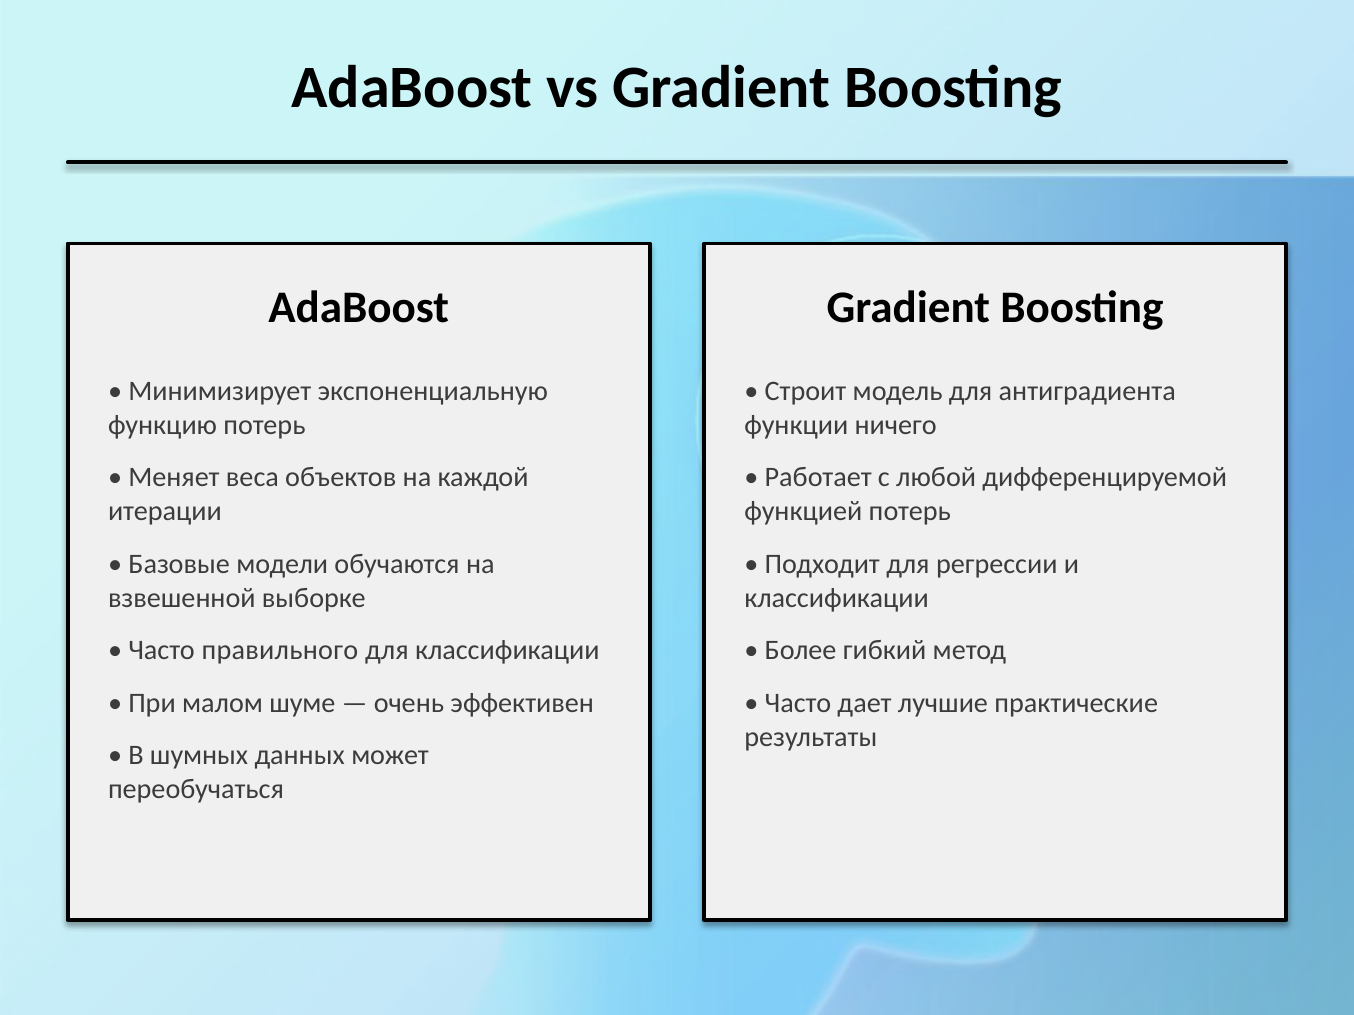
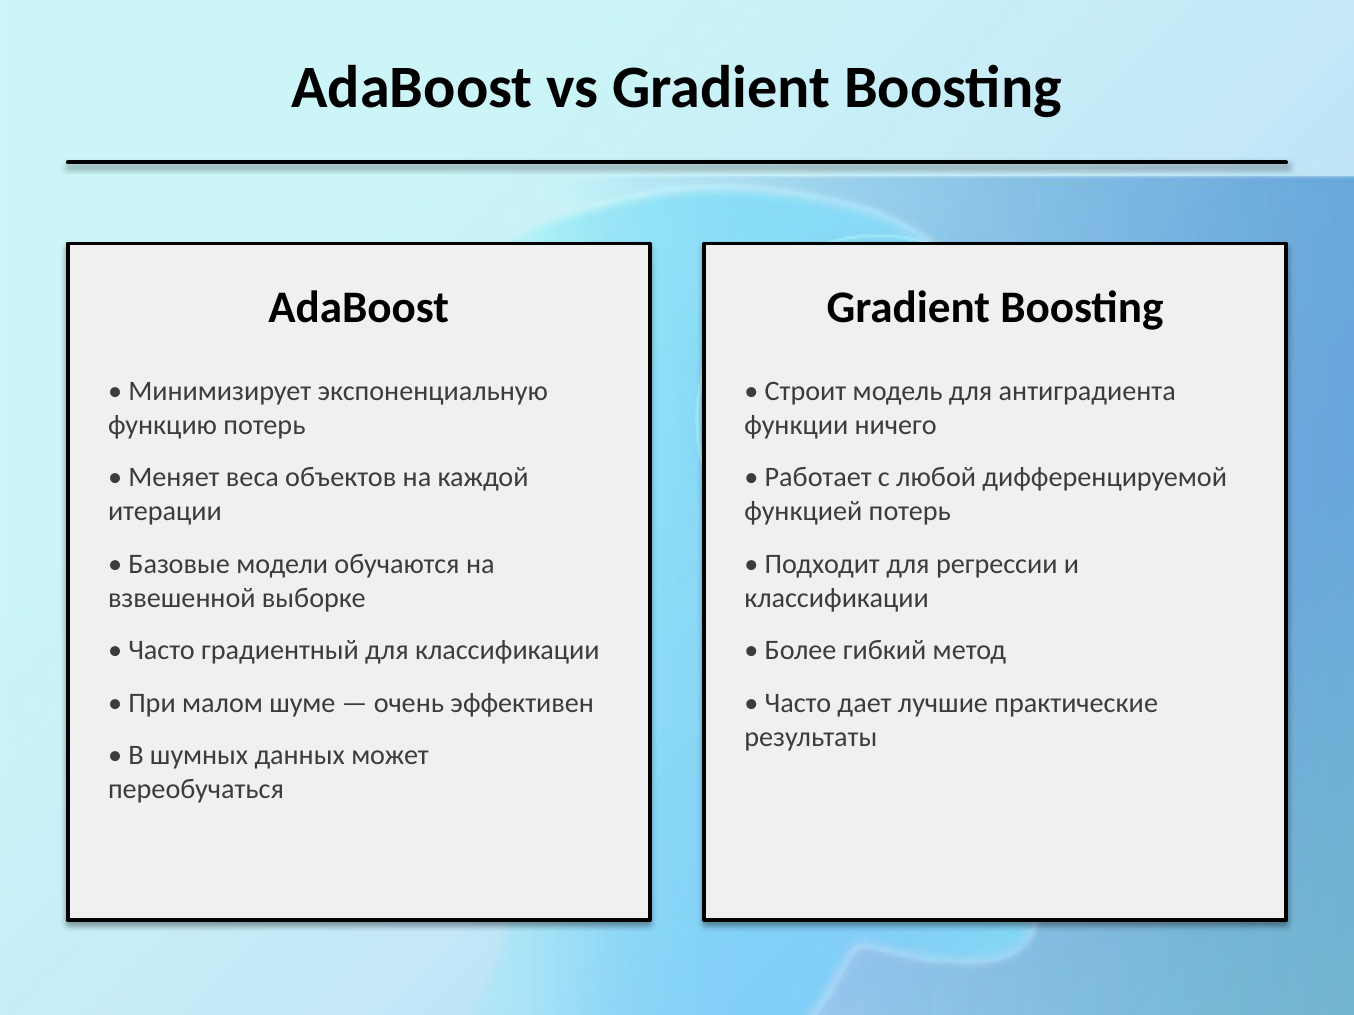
правильного: правильного -> градиентный
